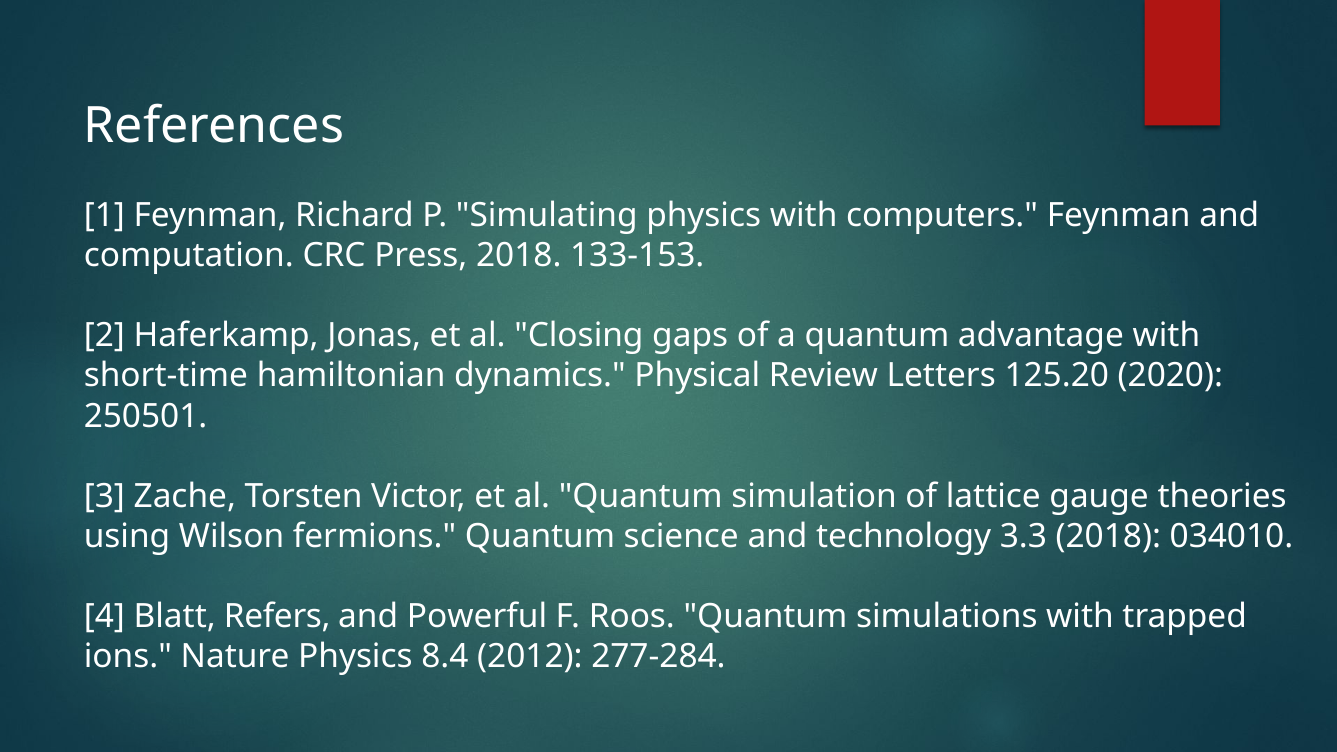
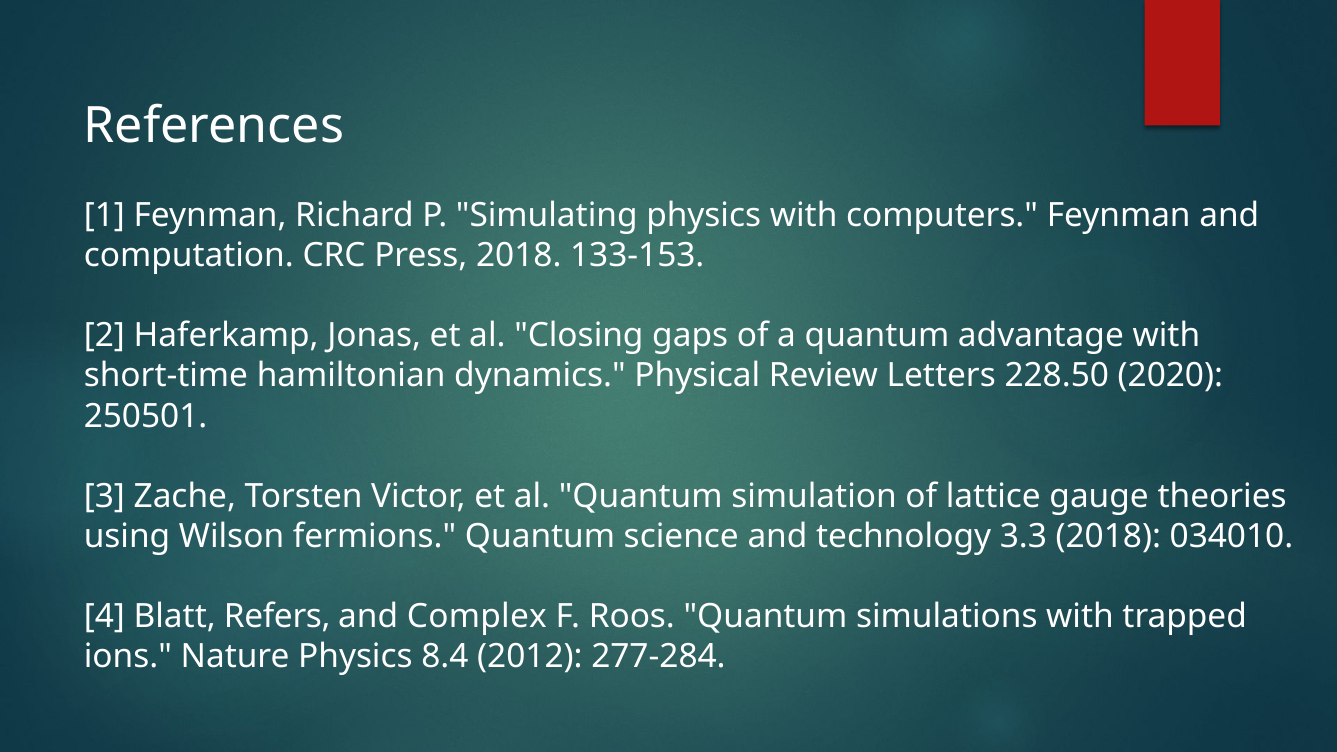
125.20: 125.20 -> 228.50
Powerful: Powerful -> Complex
